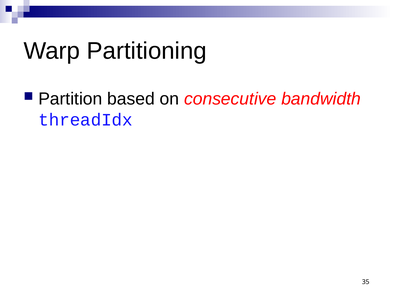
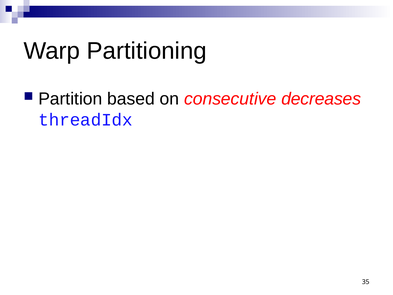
bandwidth: bandwidth -> decreases
